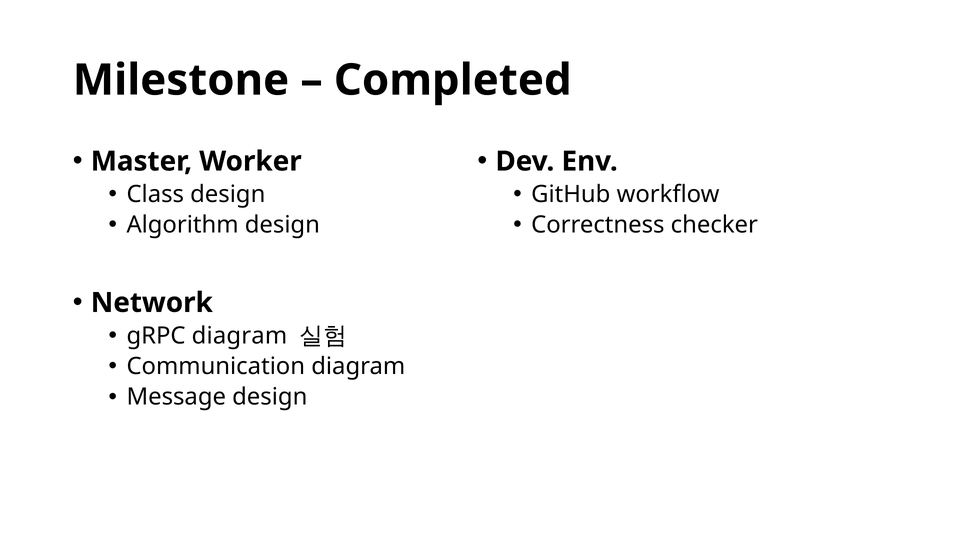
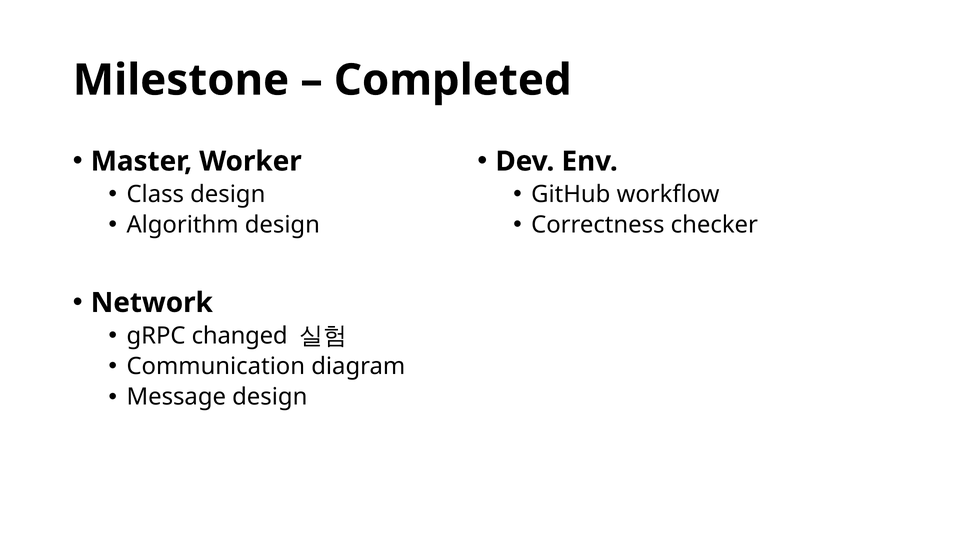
gRPC diagram: diagram -> changed
